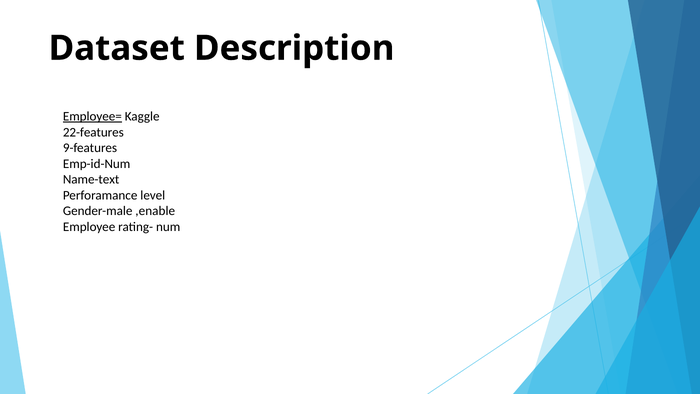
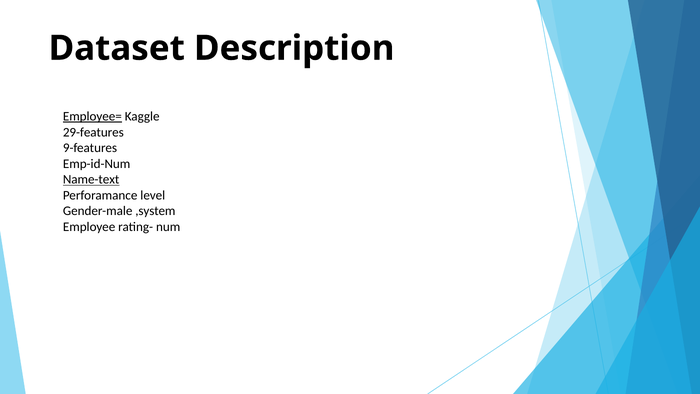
22-features: 22-features -> 29-features
Name-text underline: none -> present
,enable: ,enable -> ,system
